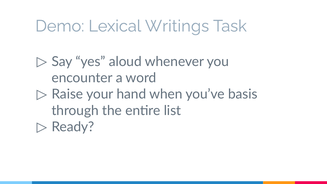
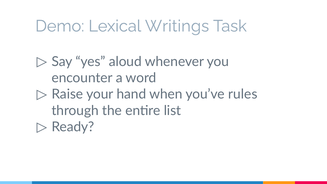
basis: basis -> rules
